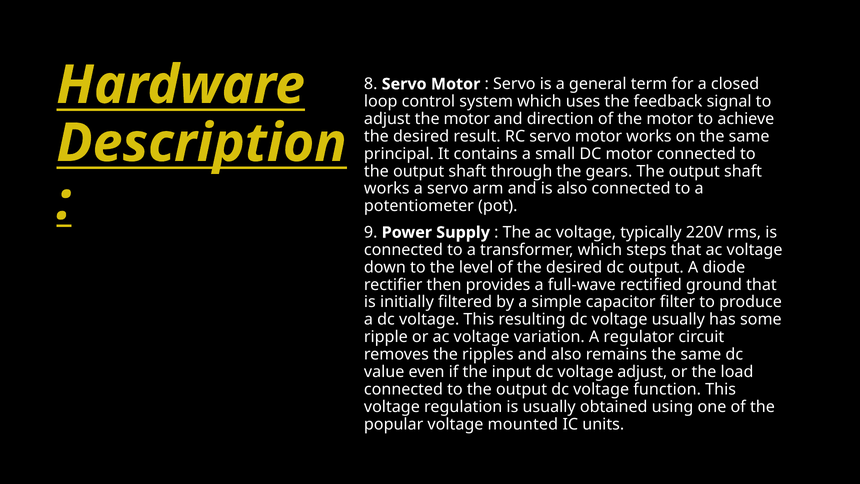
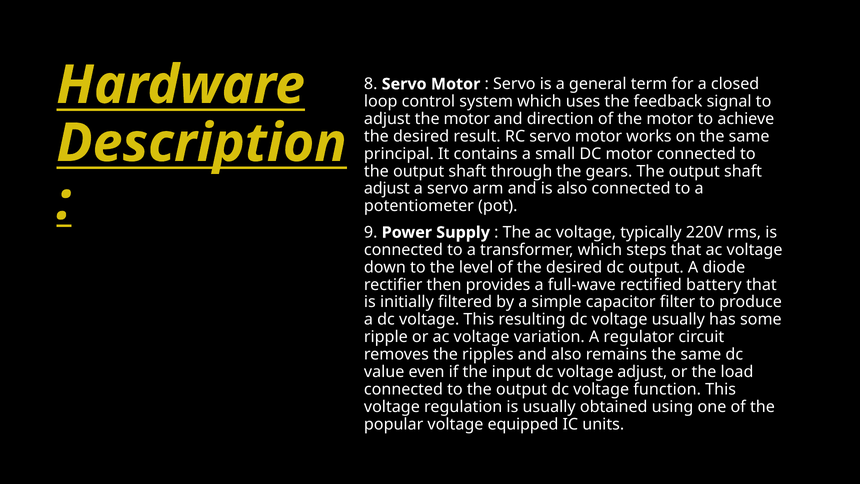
works at (387, 189): works -> adjust
ground: ground -> battery
mounted: mounted -> equipped
